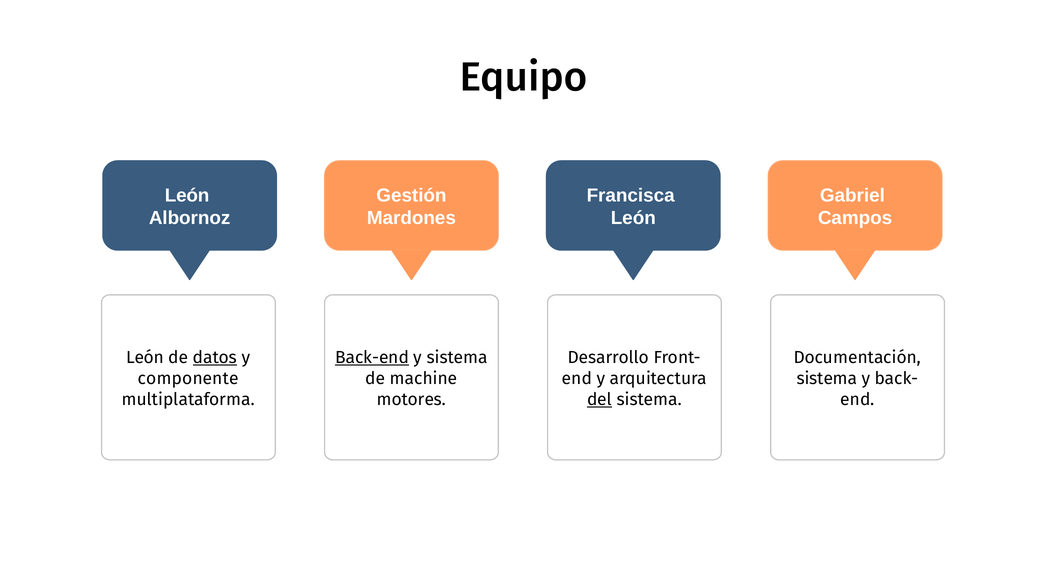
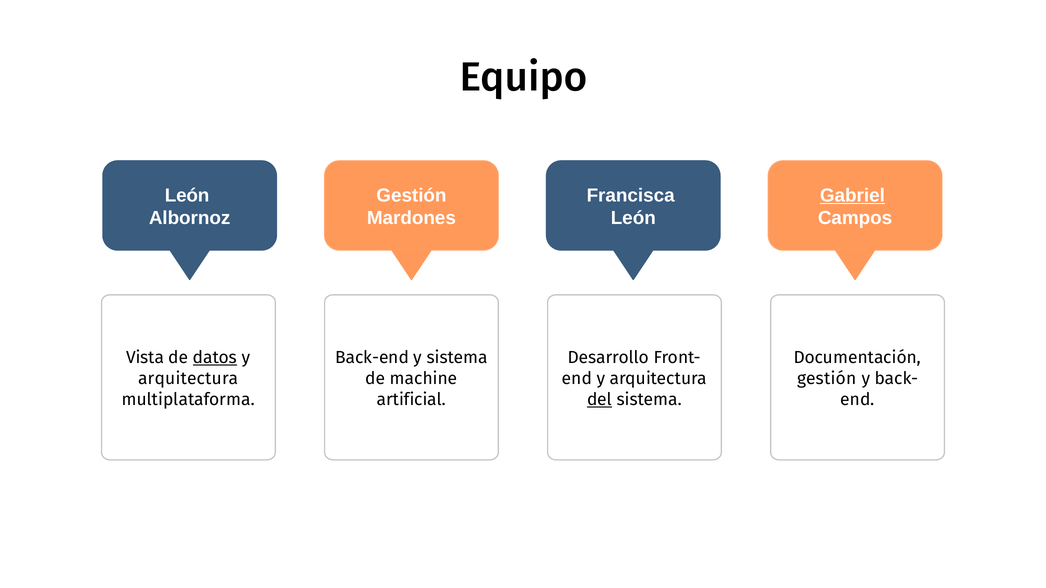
Gabriel underline: none -> present
León at (145, 358): León -> Vista
Back-end underline: present -> none
componente at (188, 379): componente -> arquitectura
sistema at (827, 379): sistema -> gestión
motores: motores -> artificial
